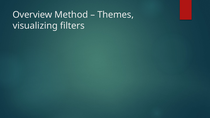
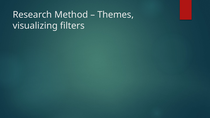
Overview: Overview -> Research
